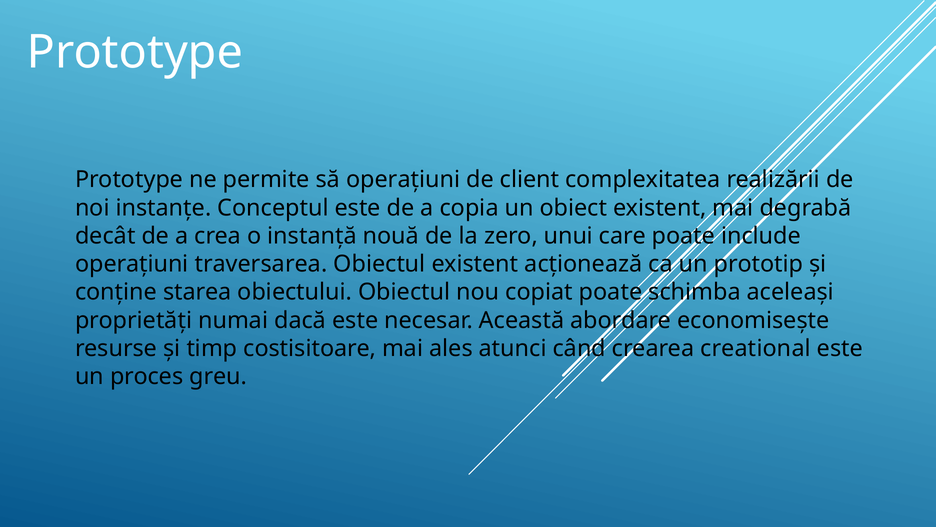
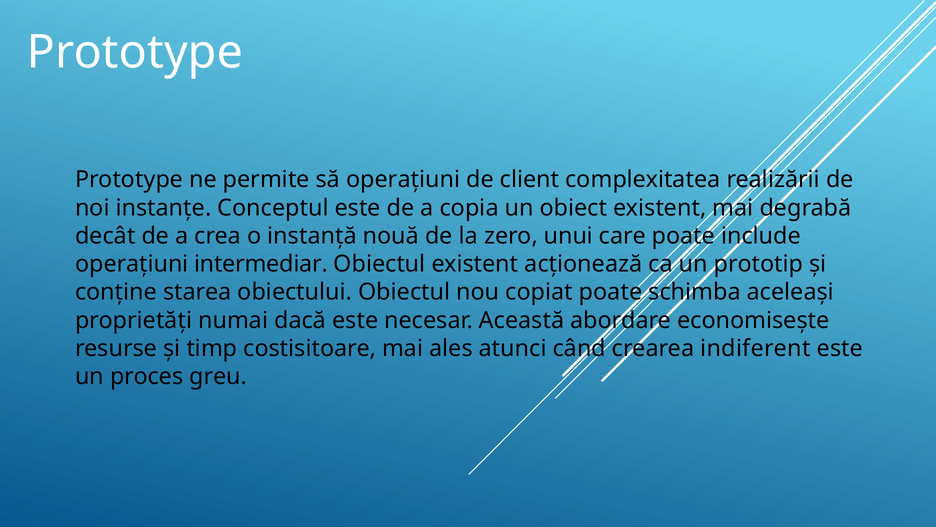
traversarea: traversarea -> intermediar
creational: creational -> indiferent
